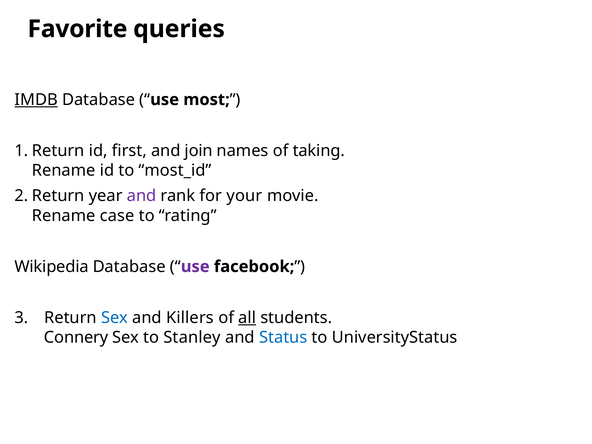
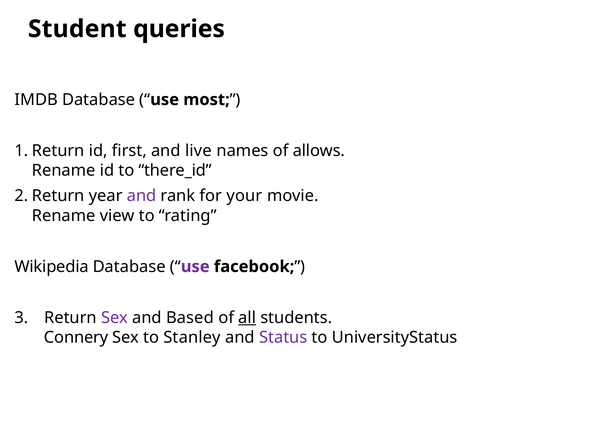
Favorite: Favorite -> Student
IMDB underline: present -> none
join: join -> live
taking: taking -> allows
most_id: most_id -> there_id
case: case -> view
Sex at (114, 318) colour: blue -> purple
Killers: Killers -> Based
Status colour: blue -> purple
